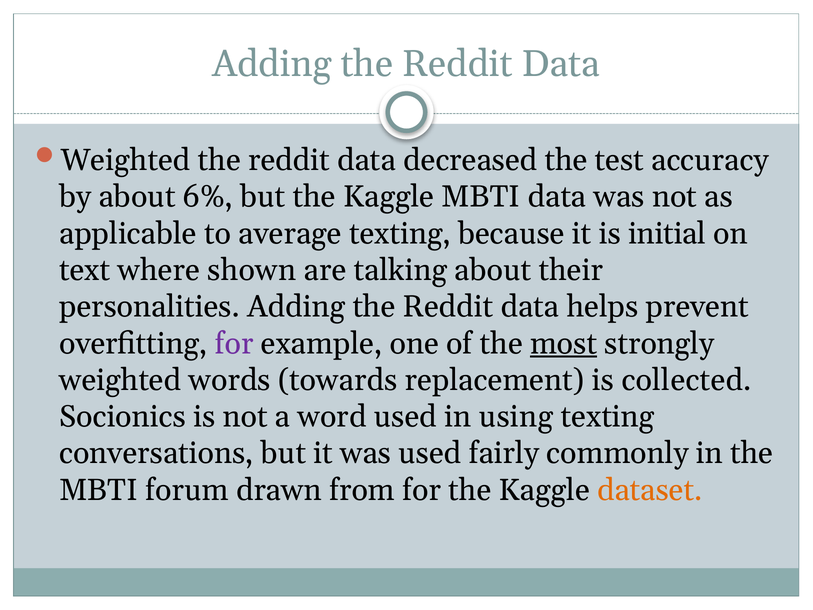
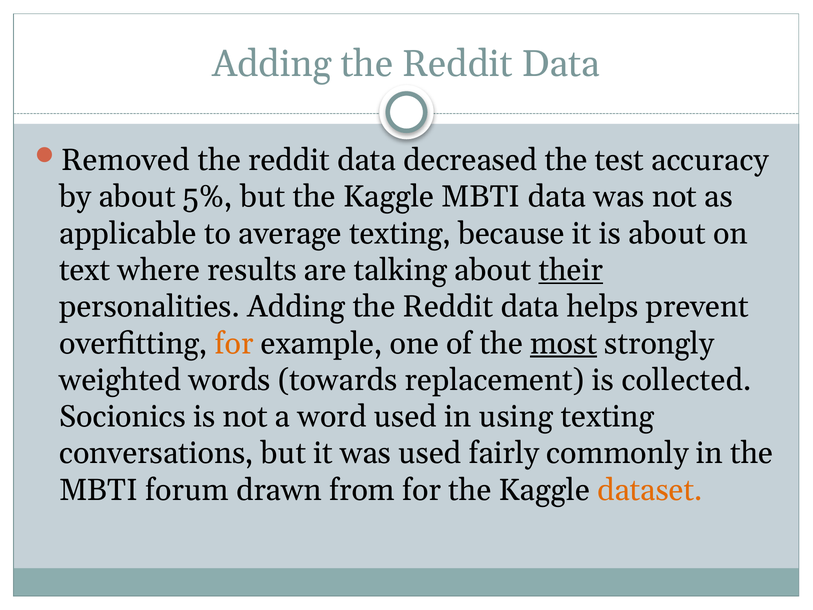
Weighted at (126, 160): Weighted -> Removed
6%: 6% -> 5%
is initial: initial -> about
shown: shown -> results
their underline: none -> present
for at (234, 343) colour: purple -> orange
